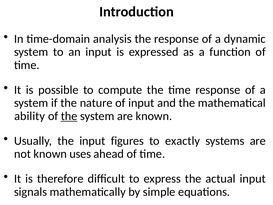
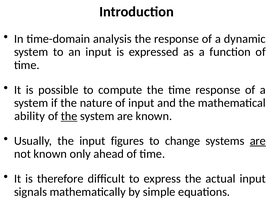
exactly: exactly -> change
are at (258, 141) underline: none -> present
uses: uses -> only
